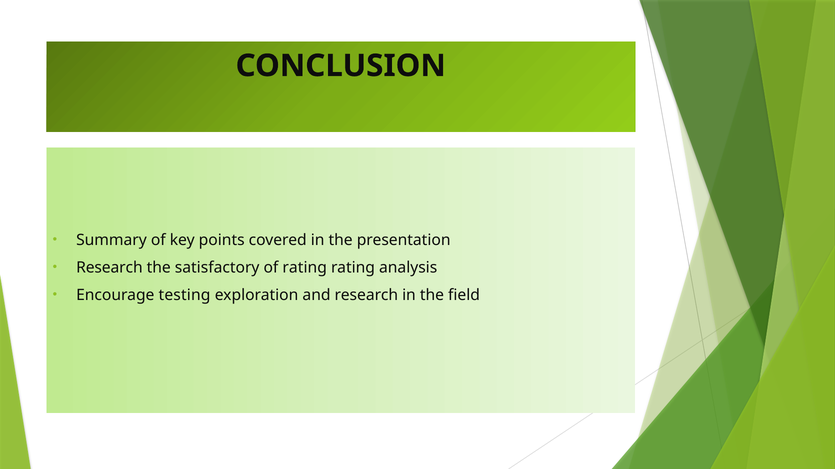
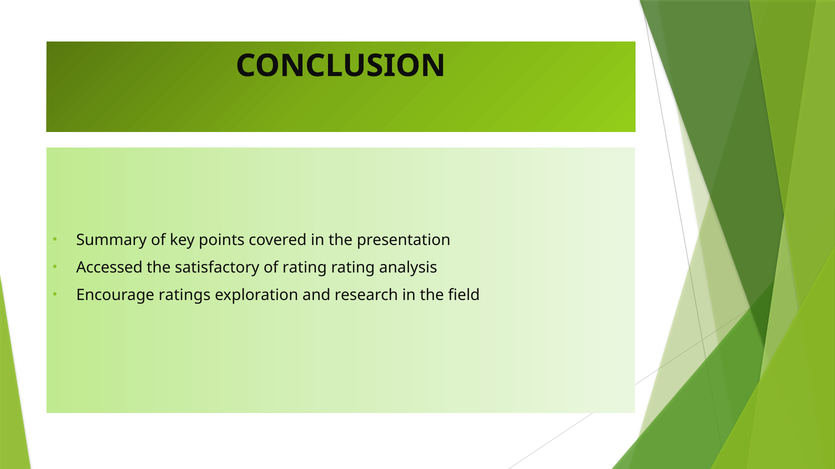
Research at (109, 268): Research -> Accessed
testing: testing -> ratings
